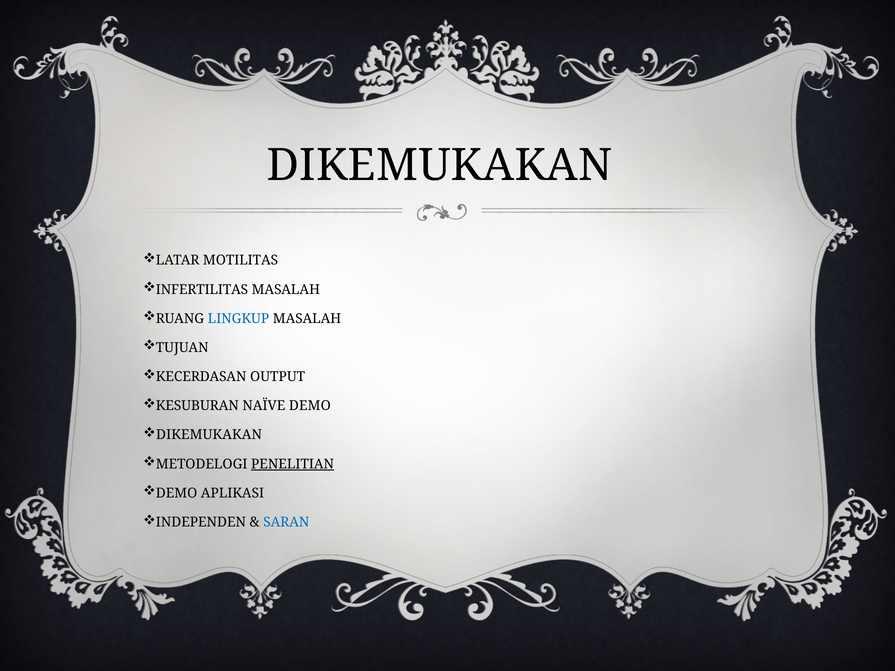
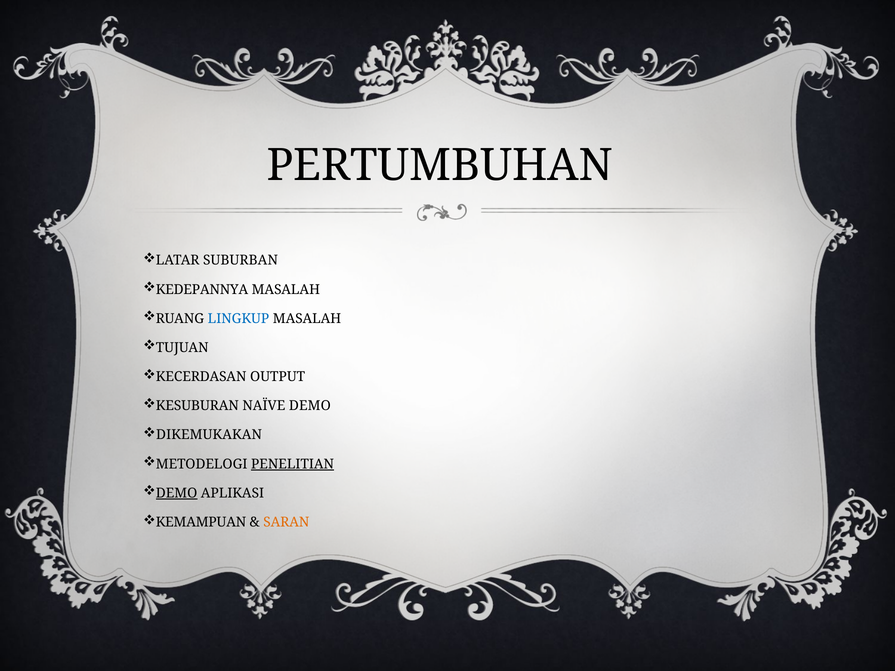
DIKEMUKAKAN at (439, 166): DIKEMUKAKAN -> PERTUMBUHAN
MOTILITAS: MOTILITAS -> SUBURBAN
INFERTILITAS: INFERTILITAS -> KEDEPANNYA
DEMO at (177, 493) underline: none -> present
INDEPENDEN: INDEPENDEN -> KEMAMPUAN
SARAN colour: blue -> orange
